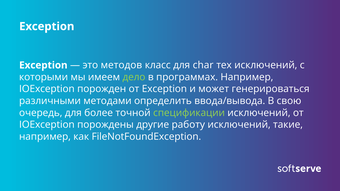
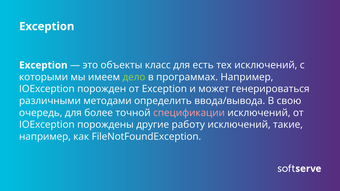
методов: методов -> объекты
char: char -> есть
спецификации colour: light green -> pink
